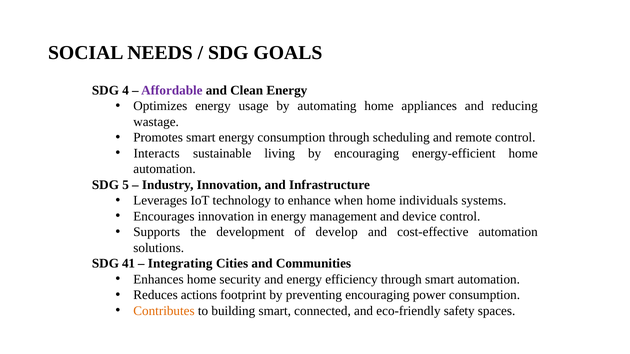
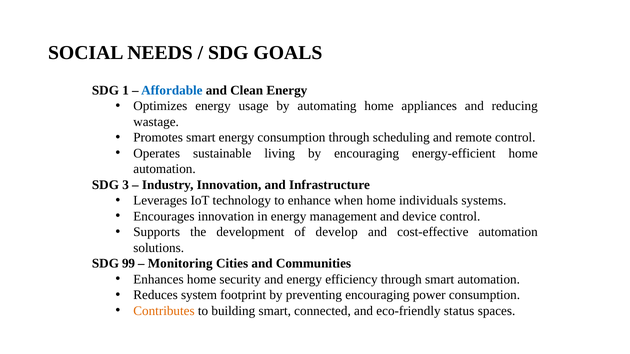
4: 4 -> 1
Affordable colour: purple -> blue
Interacts: Interacts -> Operates
5: 5 -> 3
41: 41 -> 99
Integrating: Integrating -> Monitoring
actions: actions -> system
safety: safety -> status
